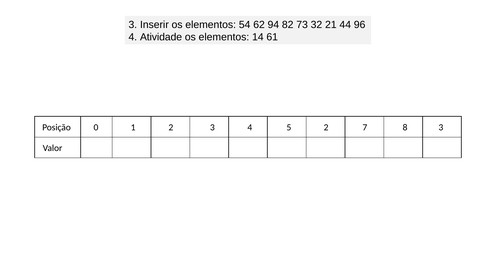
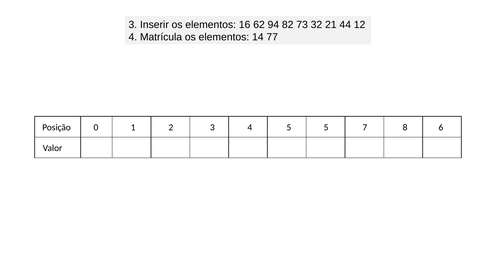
54: 54 -> 16
96: 96 -> 12
Atividade: Atividade -> Matrícula
61: 61 -> 77
8 3: 3 -> 6
1 2: 2 -> 5
